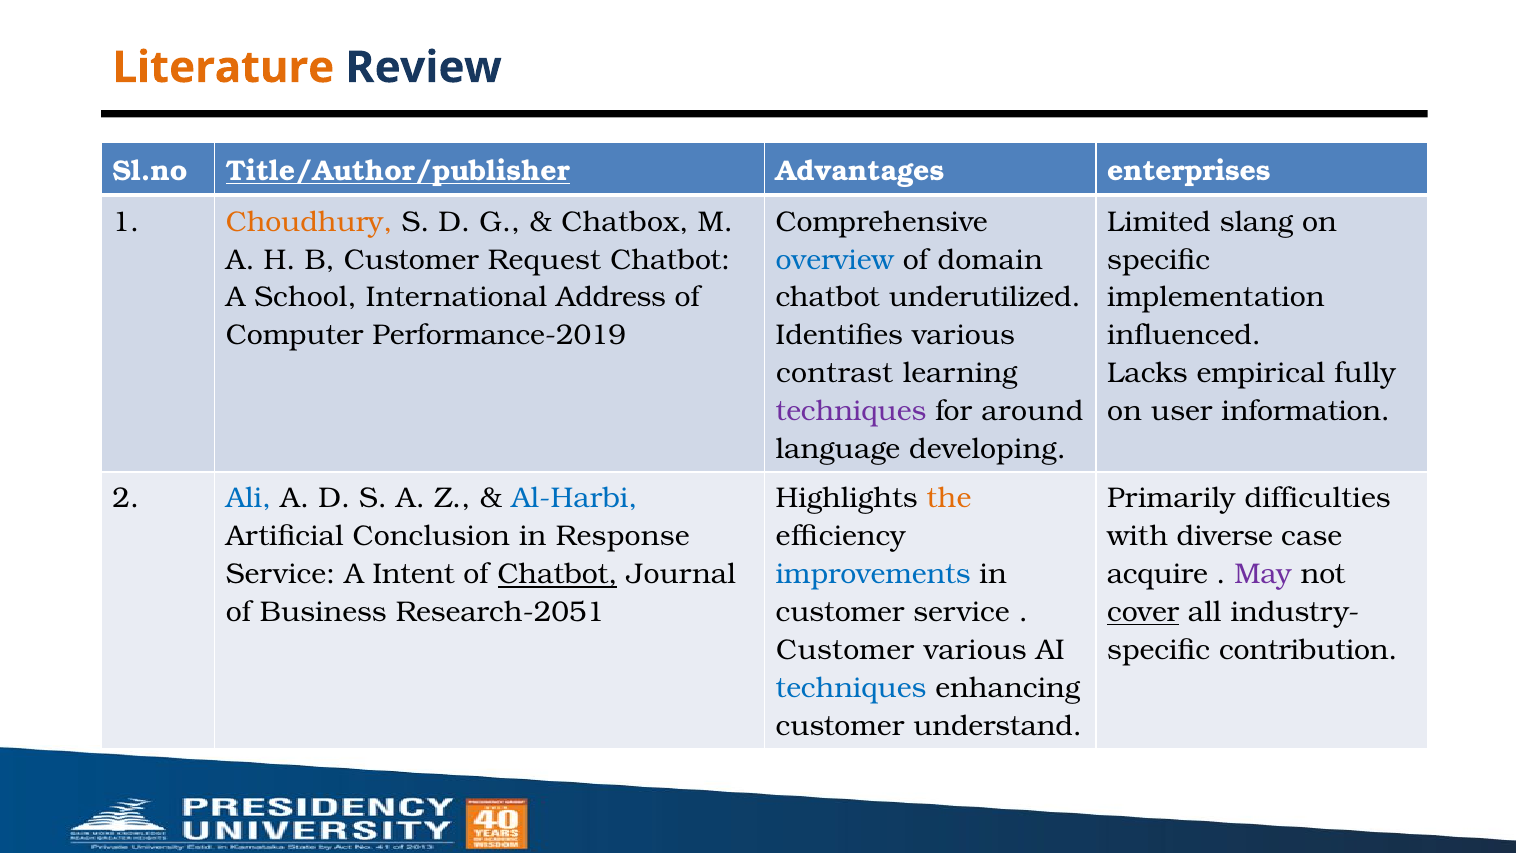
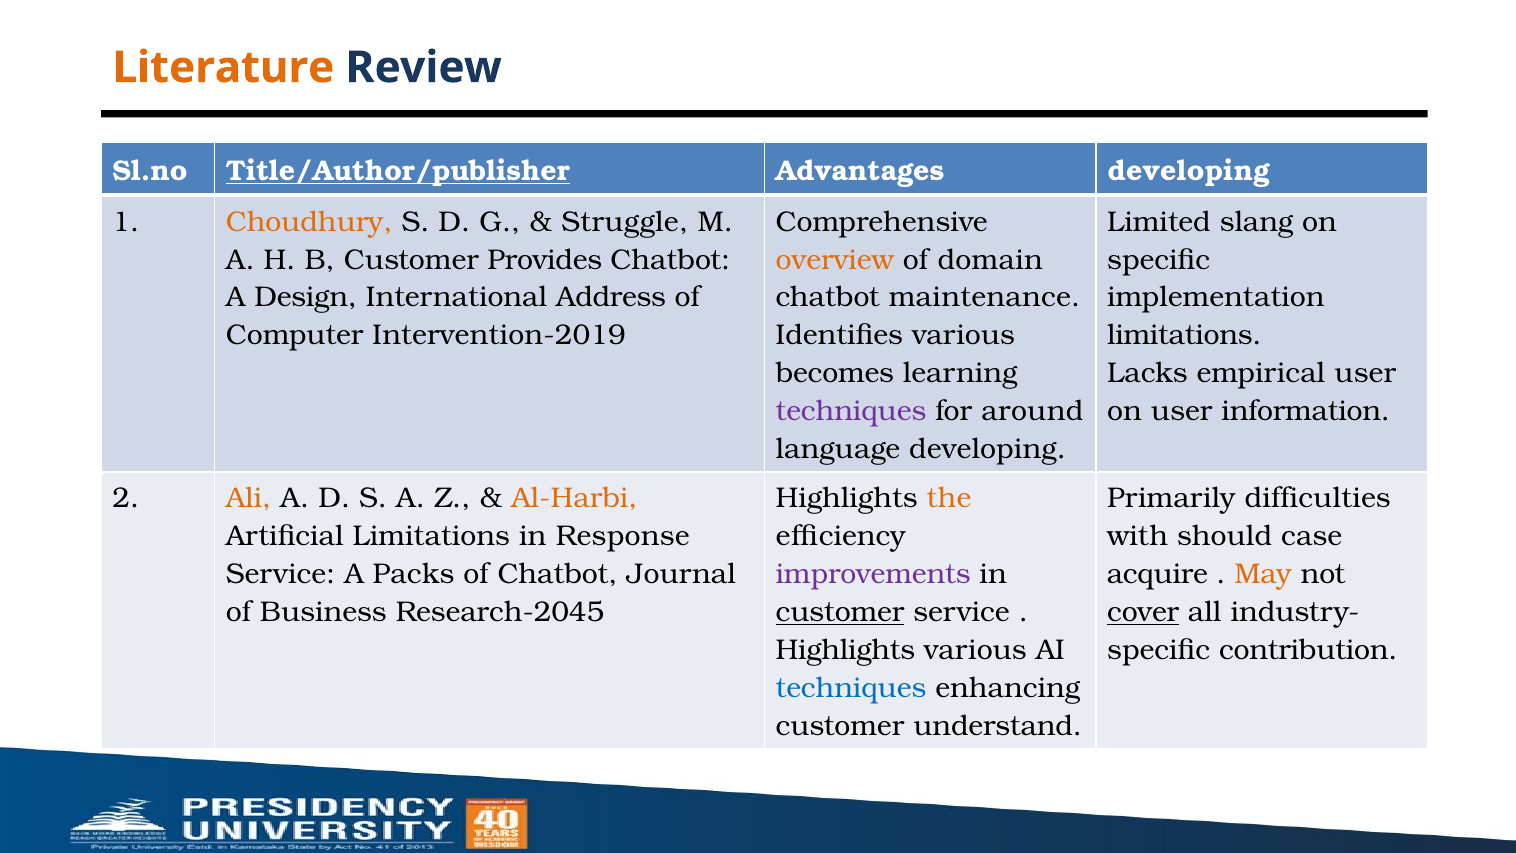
Advantages enterprises: enterprises -> developing
Chatbox: Chatbox -> Struggle
Request: Request -> Provides
overview colour: blue -> orange
School: School -> Design
underutilized: underutilized -> maintenance
Performance-2019: Performance-2019 -> Intervention-2019
influenced at (1184, 335): influenced -> limitations
contrast: contrast -> becomes
empirical fully: fully -> user
Ali colour: blue -> orange
Al-Harbi colour: blue -> orange
Artificial Conclusion: Conclusion -> Limitations
diverse: diverse -> should
Intent: Intent -> Packs
Chatbot at (558, 574) underline: present -> none
improvements colour: blue -> purple
May colour: purple -> orange
Research-2051: Research-2051 -> Research-2045
customer at (840, 612) underline: none -> present
Customer at (845, 650): Customer -> Highlights
